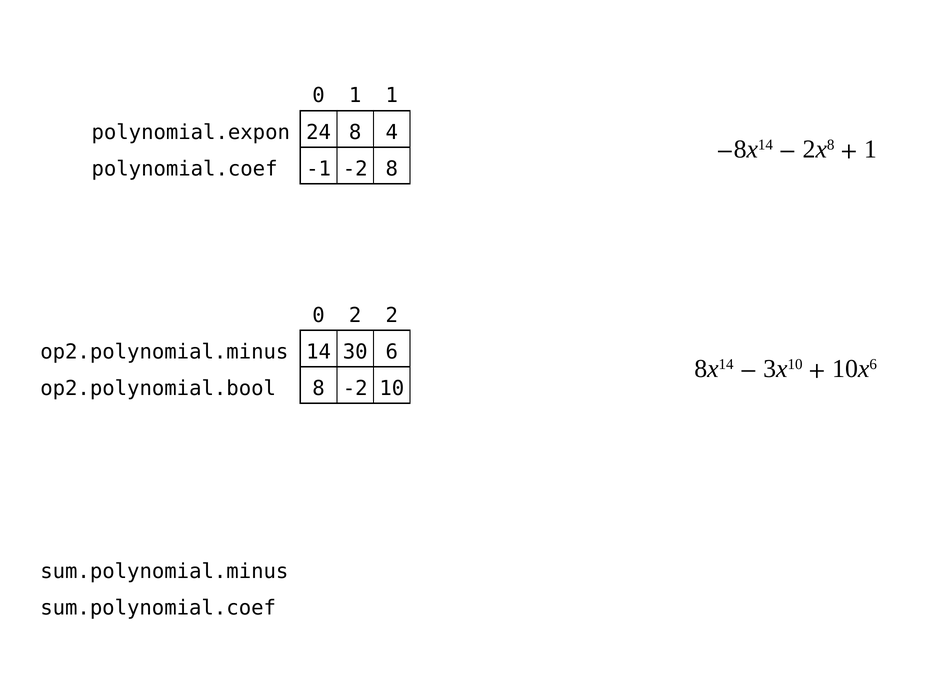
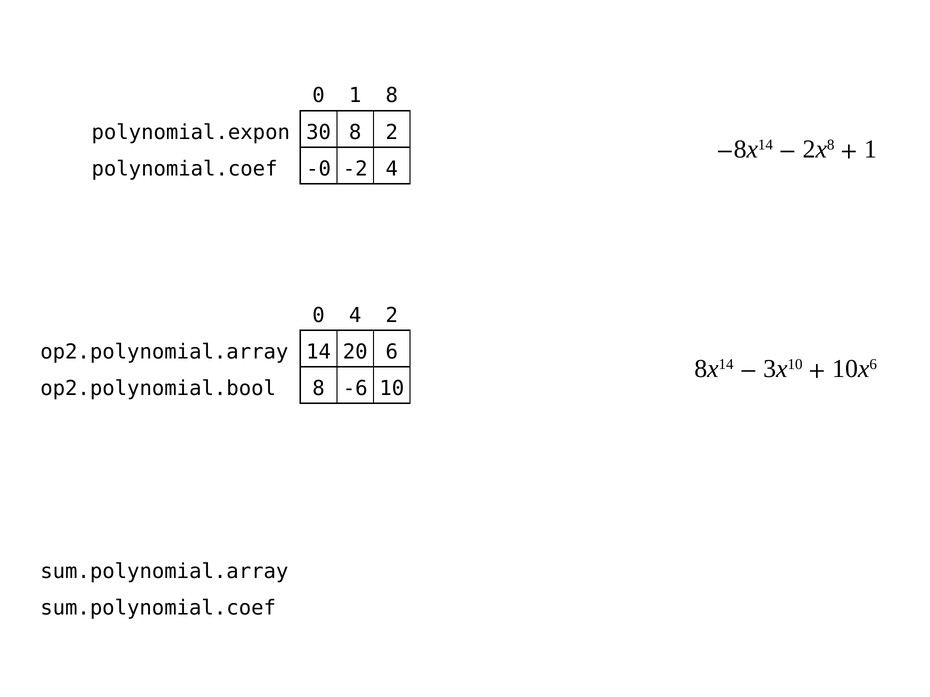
1 1: 1 -> 8
24: 24 -> 30
8 4: 4 -> 2
-1: -1 -> -0
-2 8: 8 -> 4
0 2: 2 -> 4
op2.polynomial.minus: op2.polynomial.minus -> op2.polynomial.array
30: 30 -> 20
8 -2: -2 -> -6
sum.polynomial.minus: sum.polynomial.minus -> sum.polynomial.array
